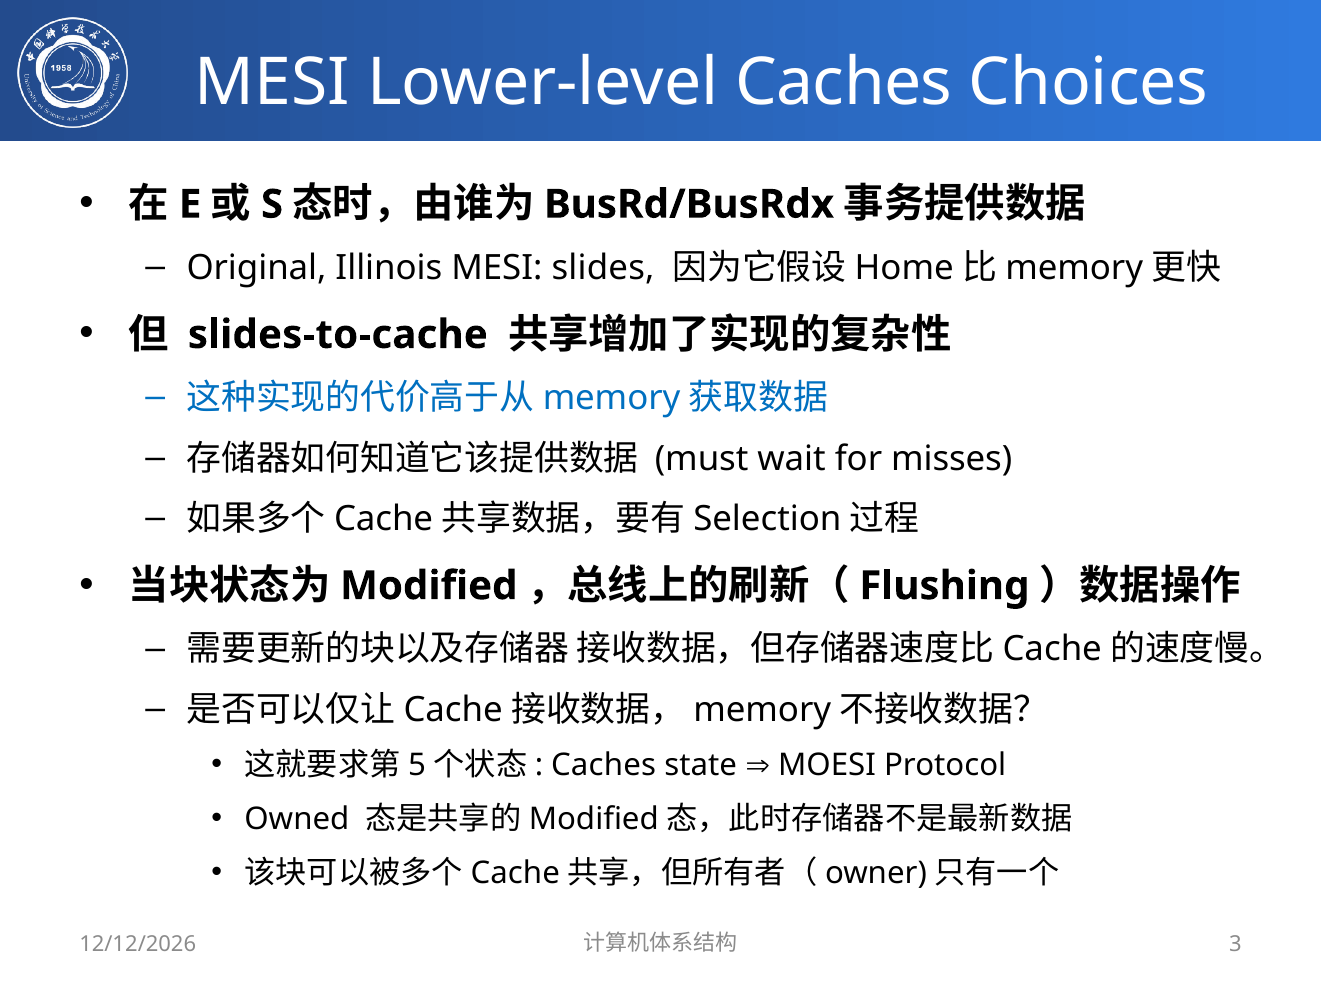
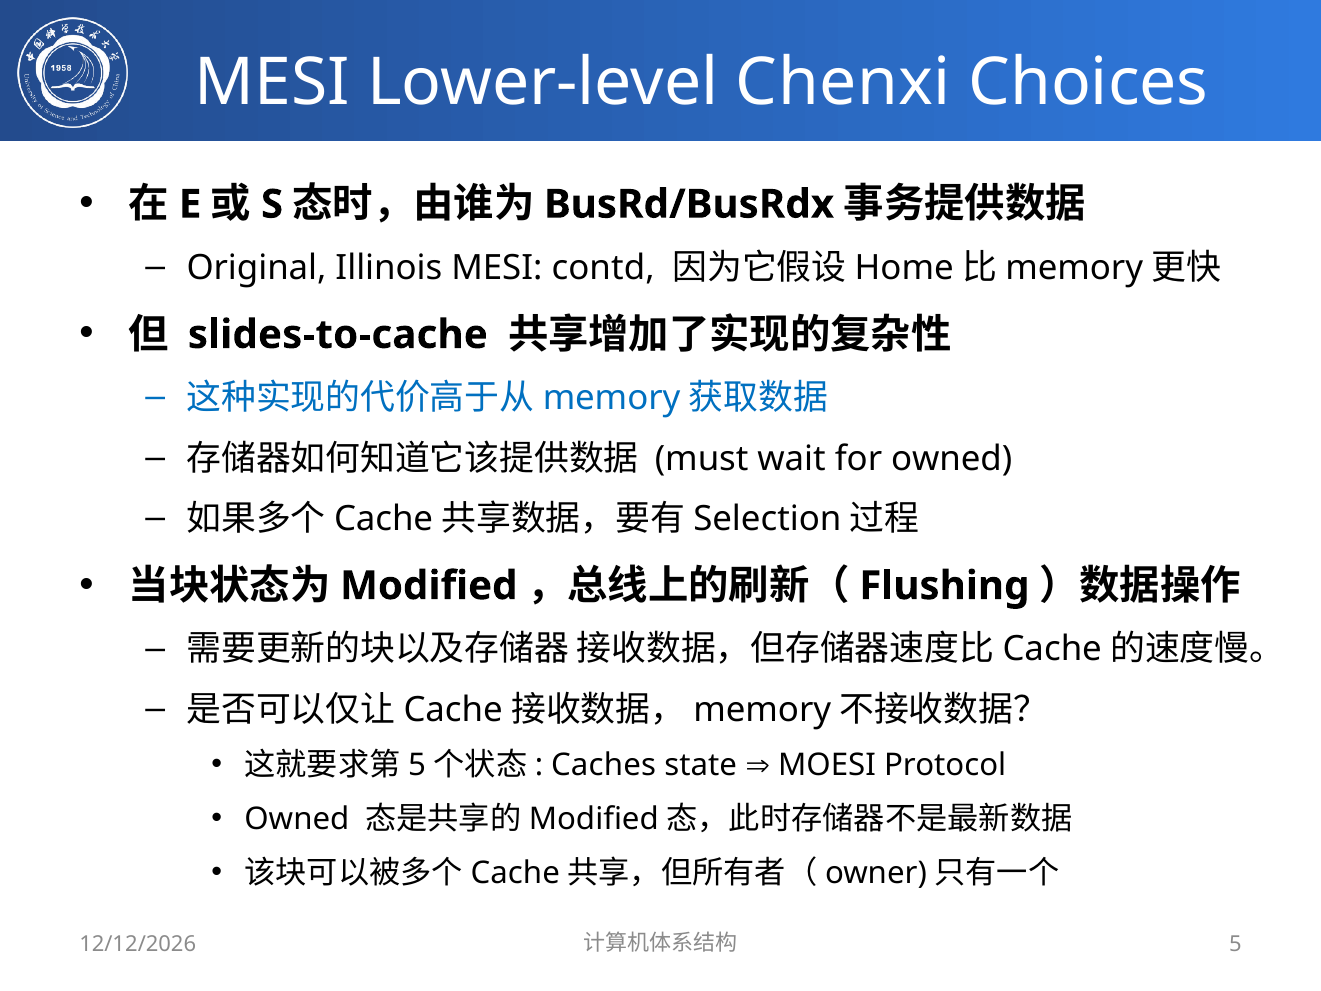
Lower-level Caches: Caches -> Chenxi
slides: slides -> contd
for misses: misses -> owned
3: 3 -> 5
